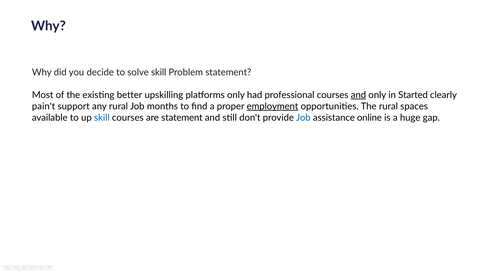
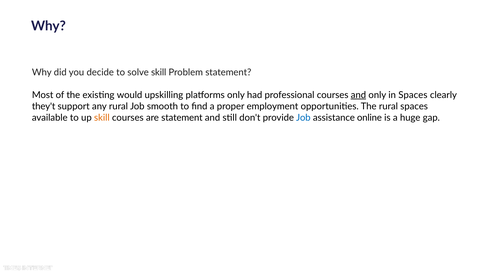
better: better -> would
in Started: Started -> Spaces
pain't: pain't -> they't
months: months -> smooth
employment underline: present -> none
skill at (102, 117) colour: blue -> orange
